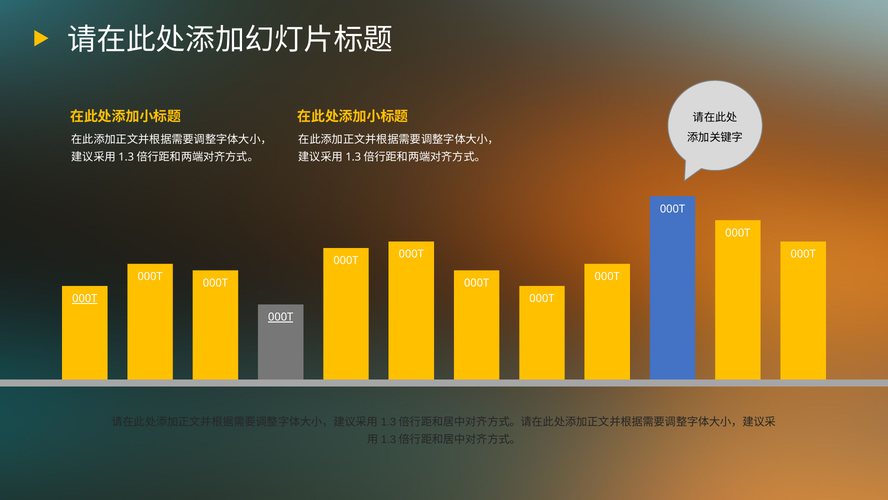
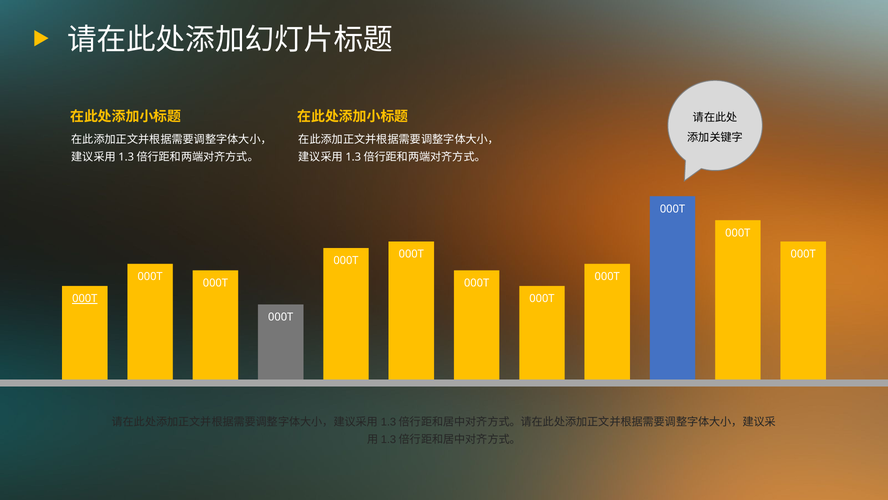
000T at (281, 317) underline: present -> none
